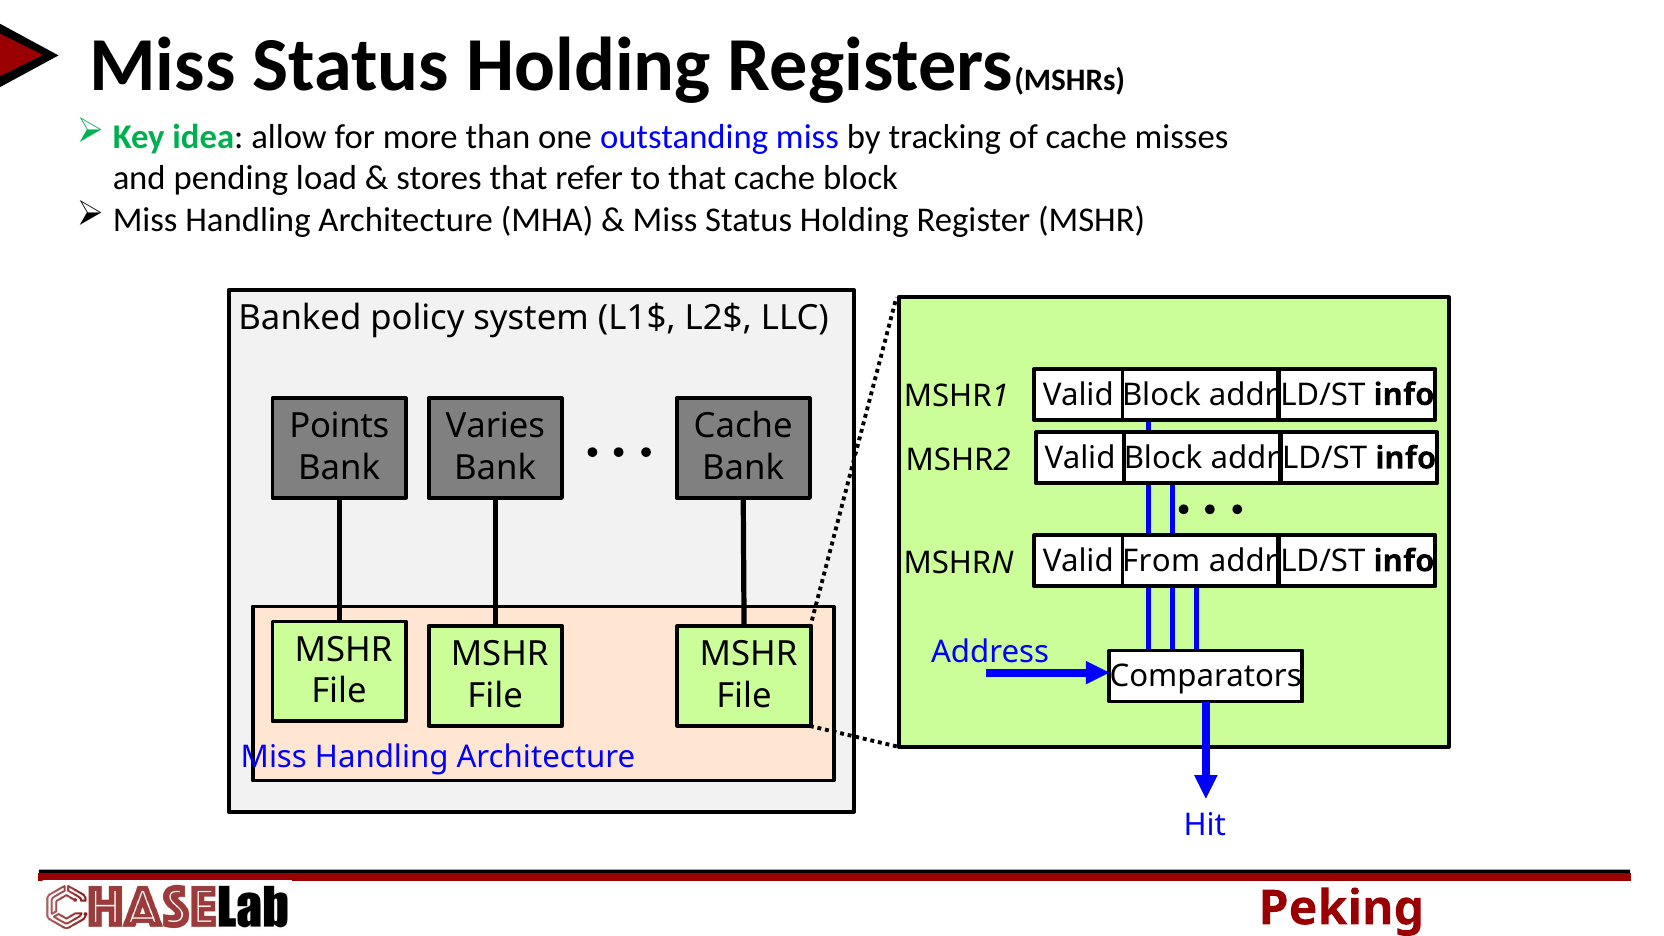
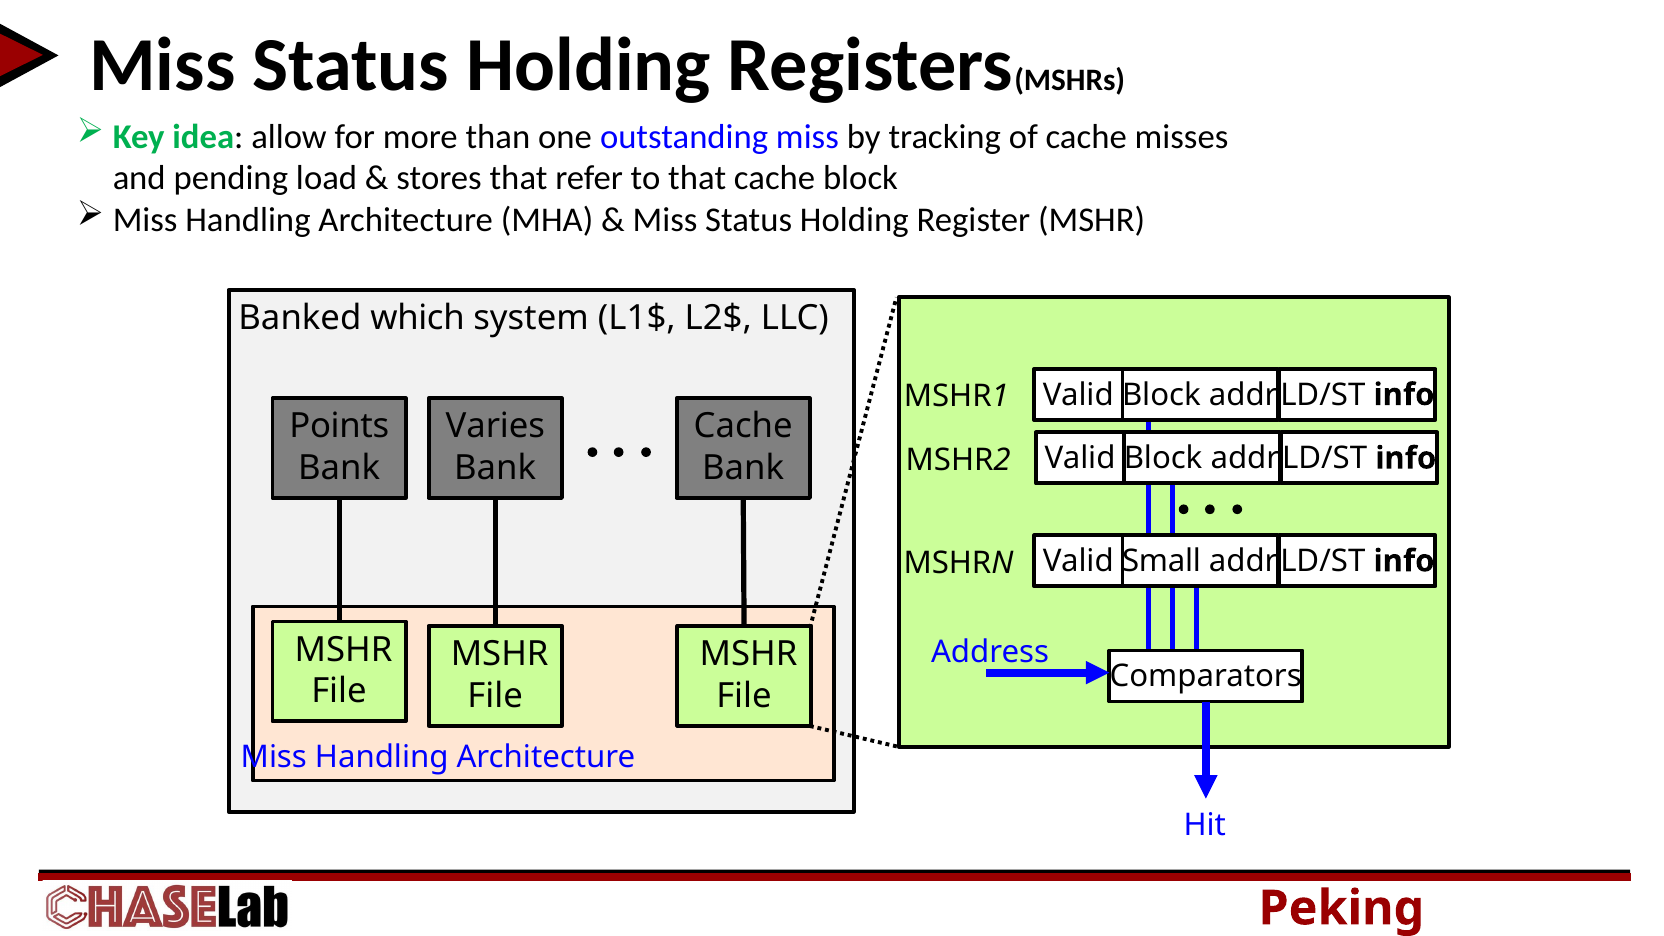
policy: policy -> which
From: From -> Small
